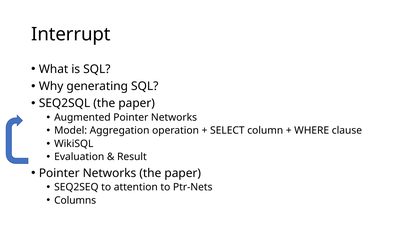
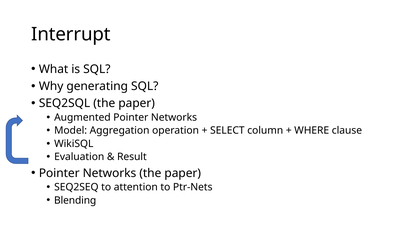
Columns: Columns -> Blending
